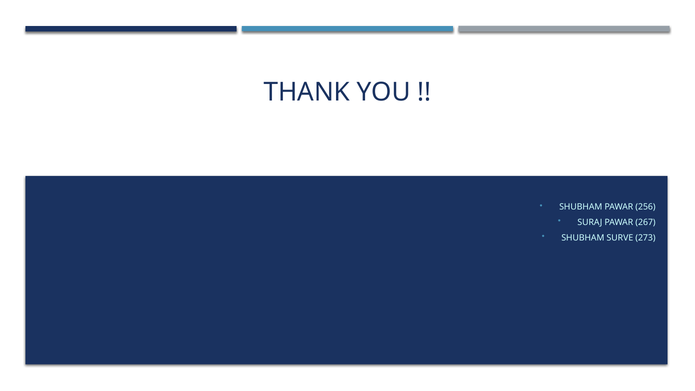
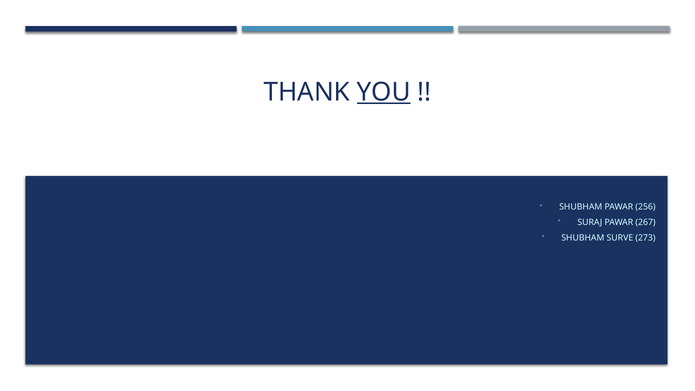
YOU underline: none -> present
